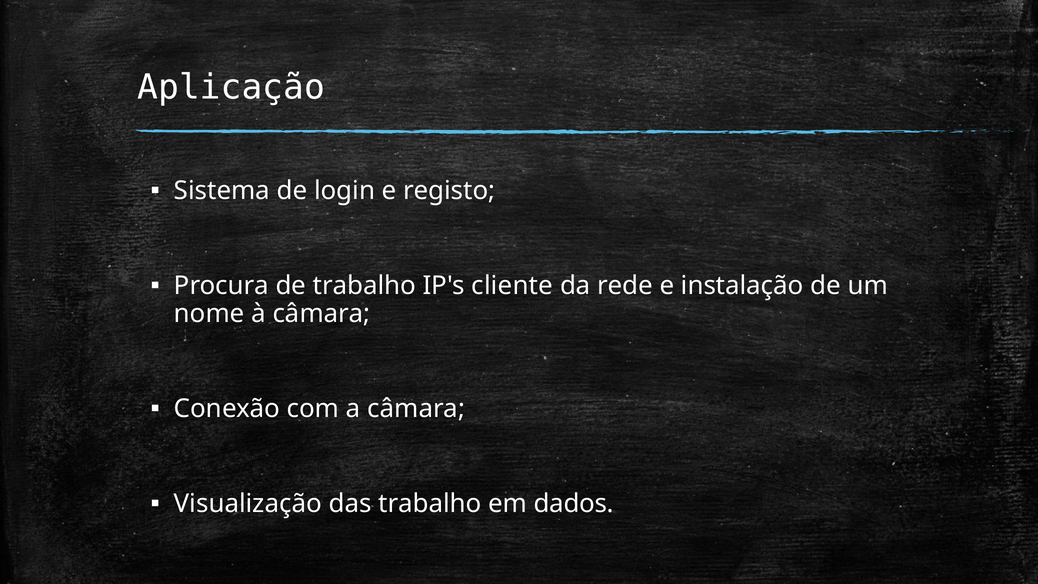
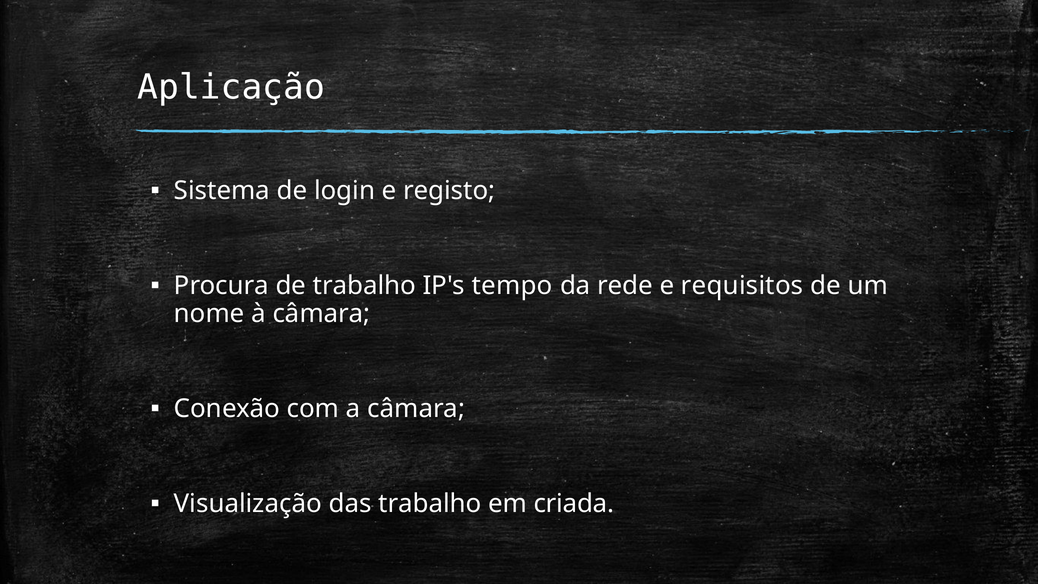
cliente: cliente -> tempo
instalação: instalação -> requisitos
dados: dados -> criada
